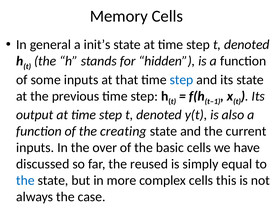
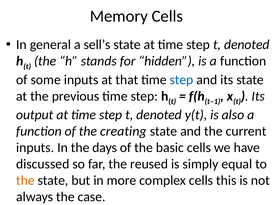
init’s: init’s -> sell’s
over: over -> days
the at (25, 180) colour: blue -> orange
